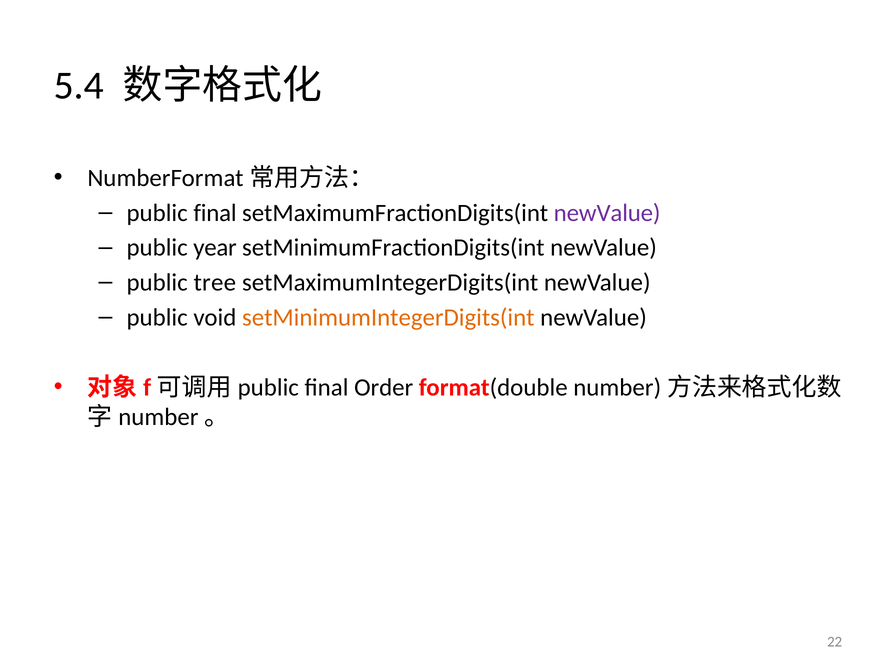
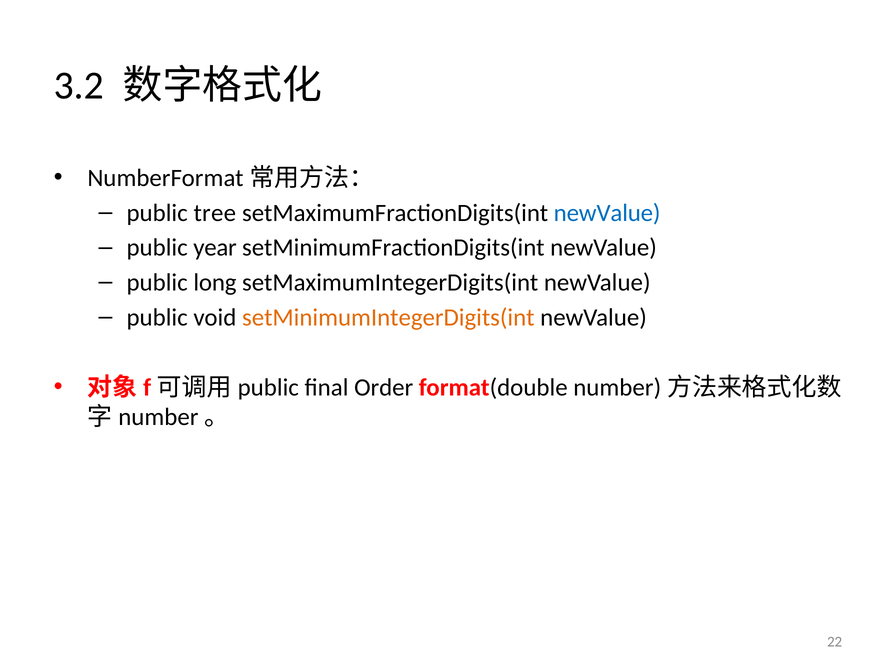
5.4: 5.4 -> 3.2
public final: final -> tree
newValue at (607, 213) colour: purple -> blue
tree: tree -> long
